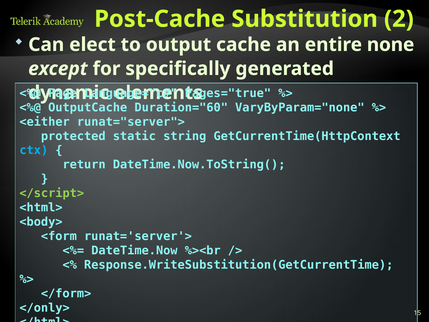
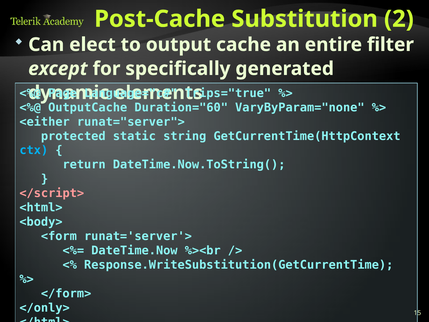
none: none -> filter
Pages="true: Pages="true -> Trips="true
</script> colour: light green -> pink
